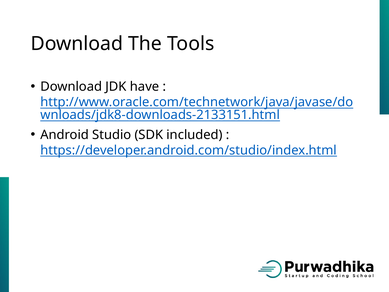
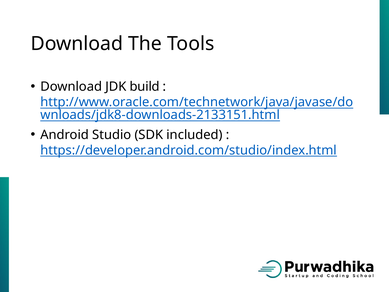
have: have -> build
